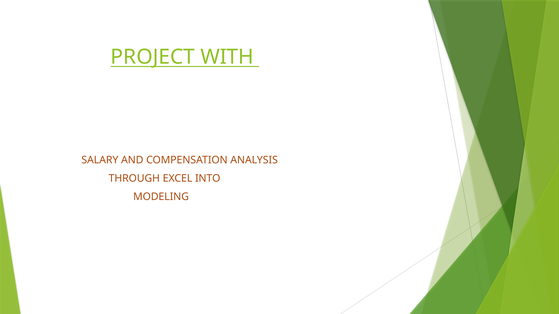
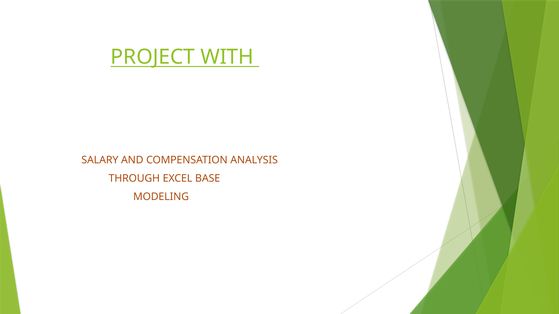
INTO: INTO -> BASE
